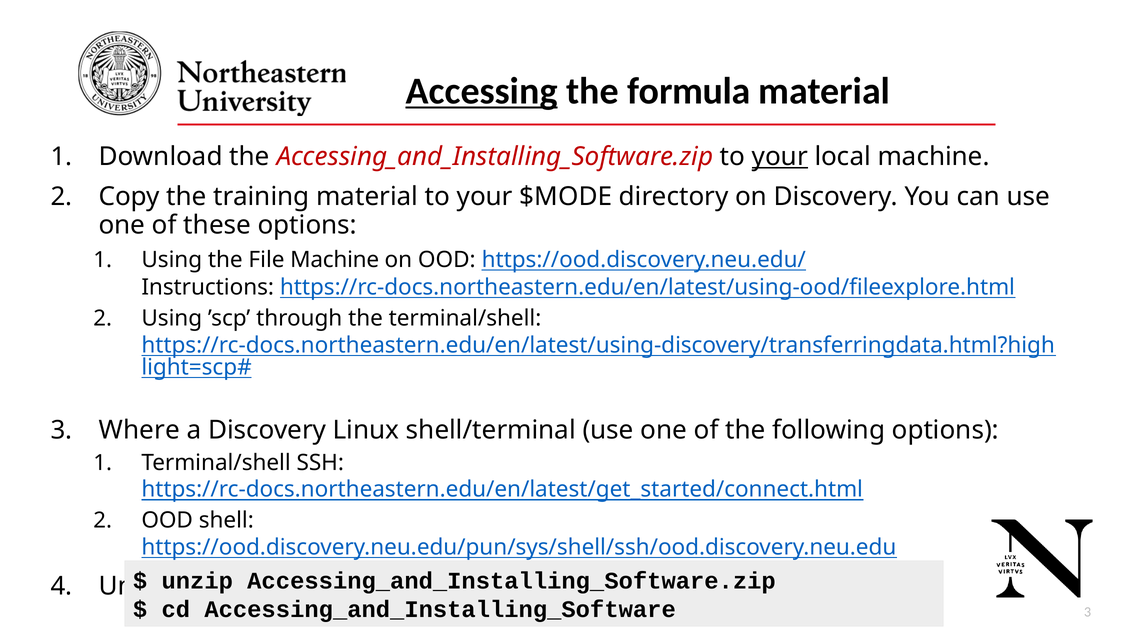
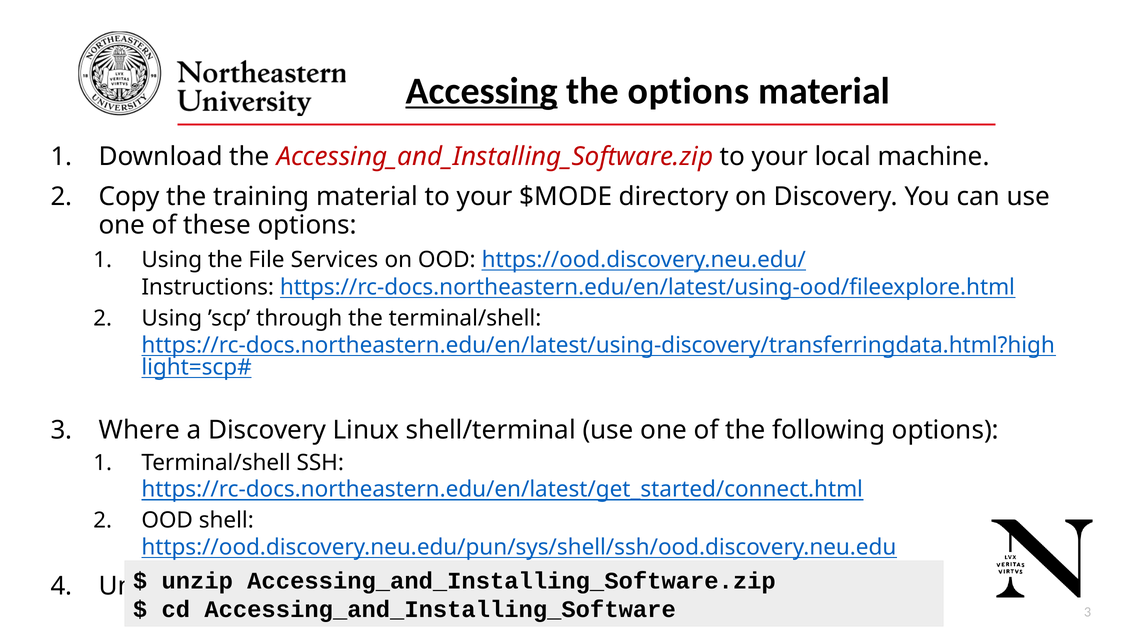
the formula: formula -> options
your at (780, 157) underline: present -> none
File Machine: Machine -> Services
